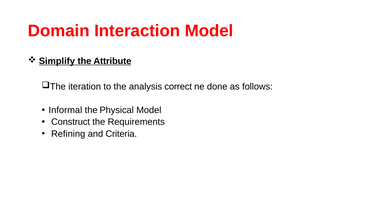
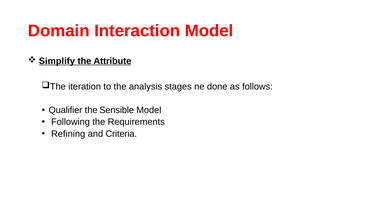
correct: correct -> stages
Informal: Informal -> Qualifier
Physical: Physical -> Sensible
Construct: Construct -> Following
